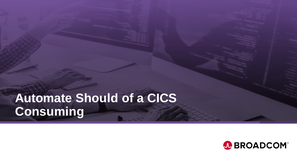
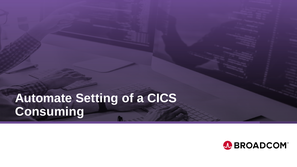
Should: Should -> Setting
